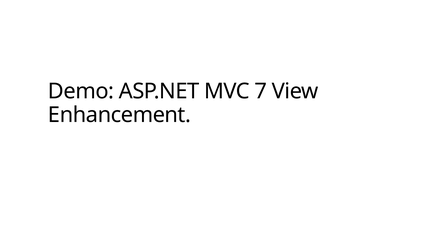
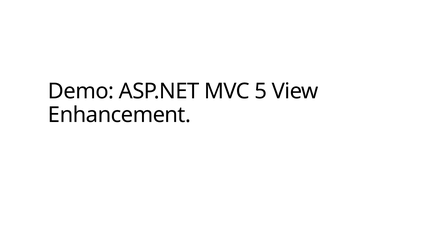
7: 7 -> 5
